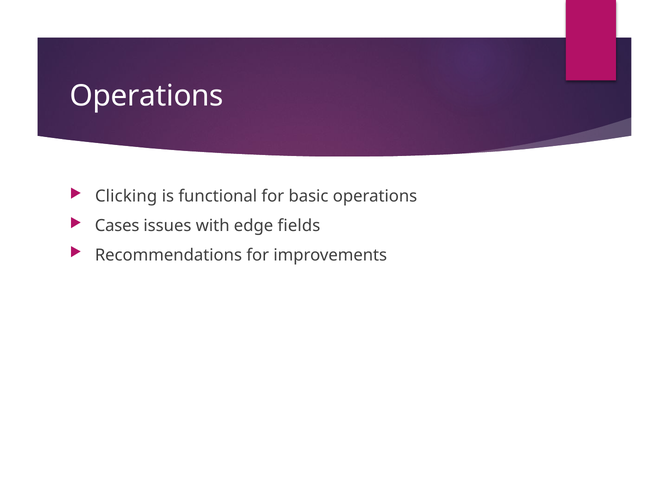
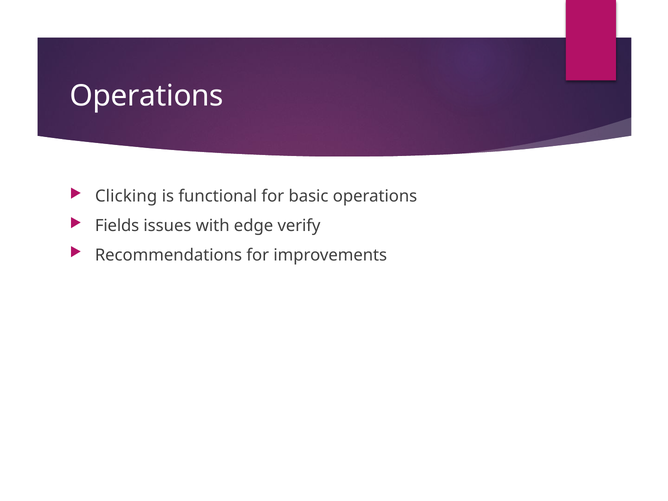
Cases: Cases -> Fields
fields: fields -> verify
